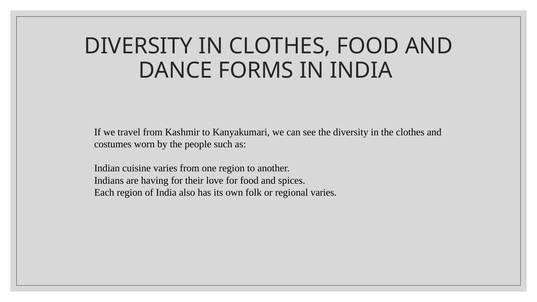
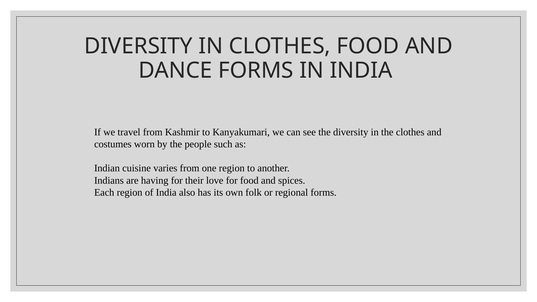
regional varies: varies -> forms
